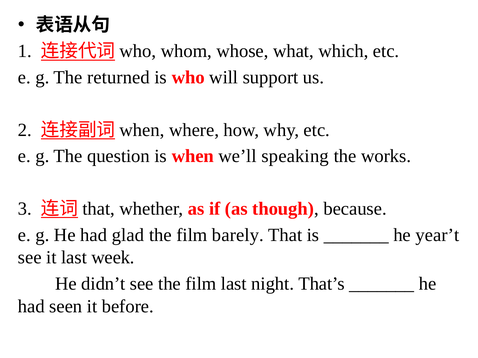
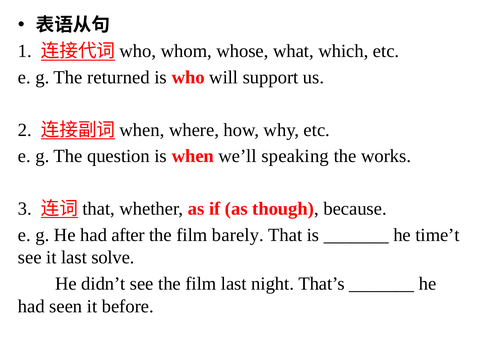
glad: glad -> after
year’t: year’t -> time’t
week: week -> solve
